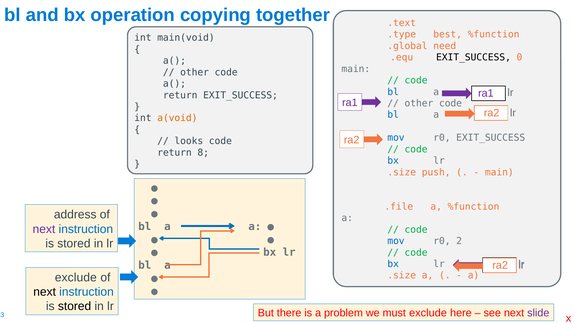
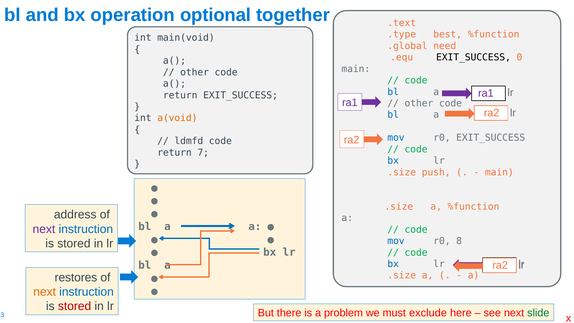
copying: copying -> optional
looks: looks -> ldmfd
8: 8 -> 7
.file at (399, 207): .file -> .size
2: 2 -> 8
exclude at (76, 278): exclude -> restores
next at (45, 292) colour: black -> orange
stored at (75, 306) colour: black -> red
slide colour: purple -> green
